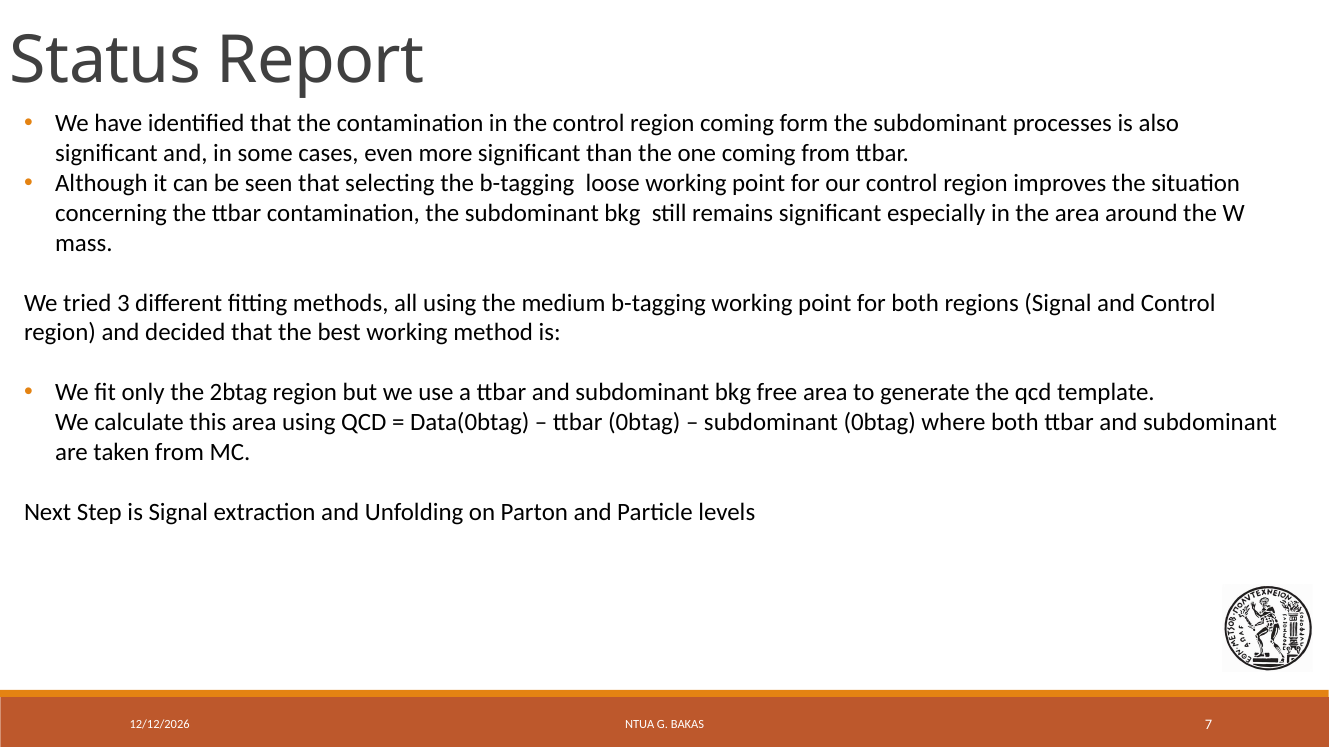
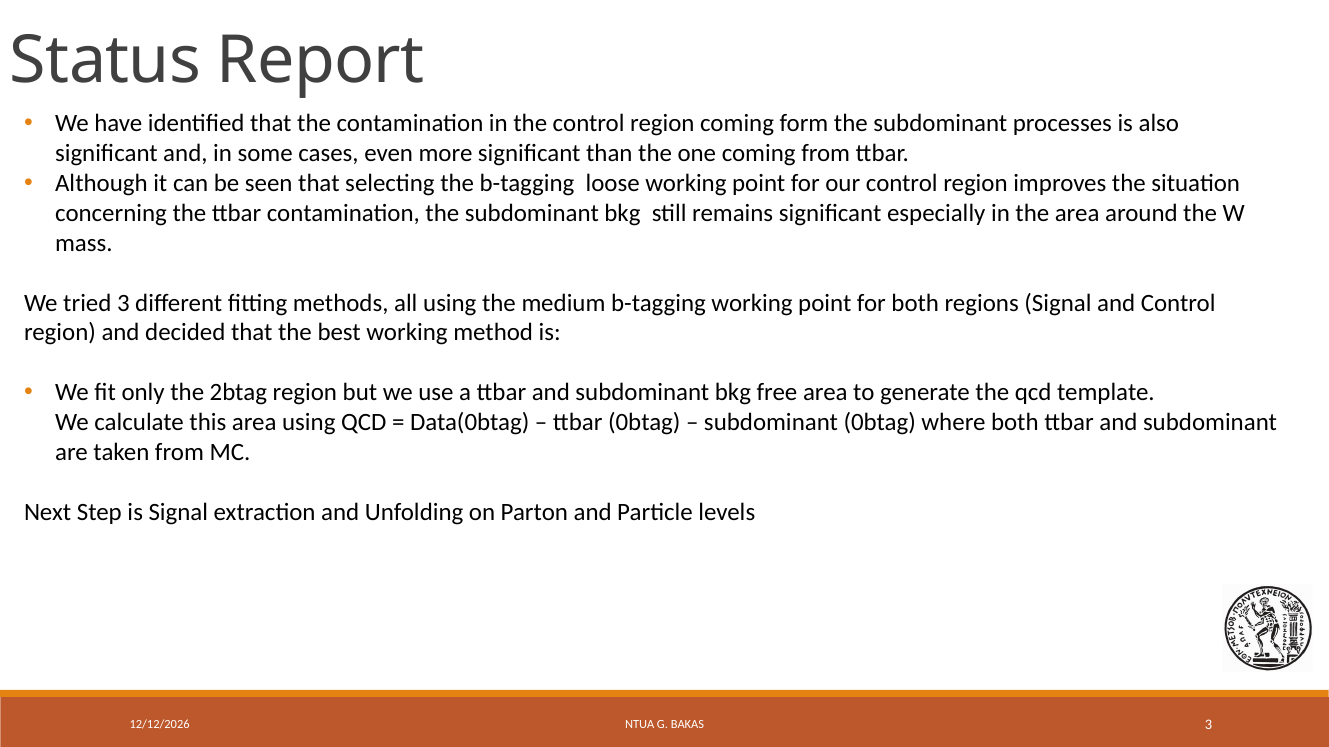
BAKAS 7: 7 -> 3
